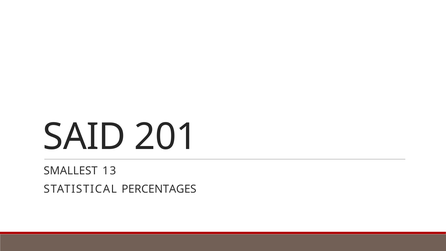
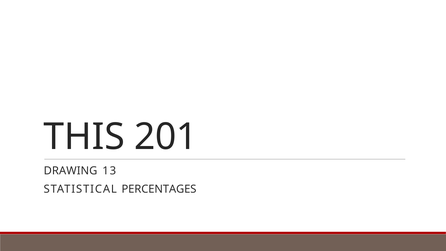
SAID: SAID -> THIS
SMALLEST: SMALLEST -> DRAWING
